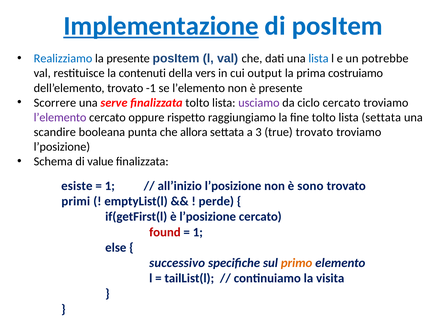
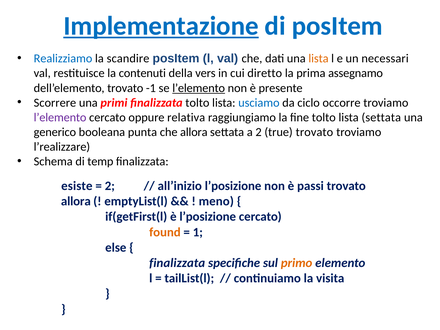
la presente: presente -> scandire
lista at (319, 59) colour: blue -> orange
potrebbe: potrebbe -> necessari
output: output -> diretto
costruiamo: costruiamo -> assegnamo
l’elemento at (199, 88) underline: none -> present
serve: serve -> primi
usciamo colour: purple -> blue
ciclo cercato: cercato -> occorre
rispetto: rispetto -> relativa
scandire: scandire -> generico
a 3: 3 -> 2
l’posizione at (62, 147): l’posizione -> l’realizzare
value: value -> temp
1 at (110, 186): 1 -> 2
sono: sono -> passi
primi at (76, 201): primi -> allora
perde: perde -> meno
found colour: red -> orange
successivo at (177, 263): successivo -> finalizzata
